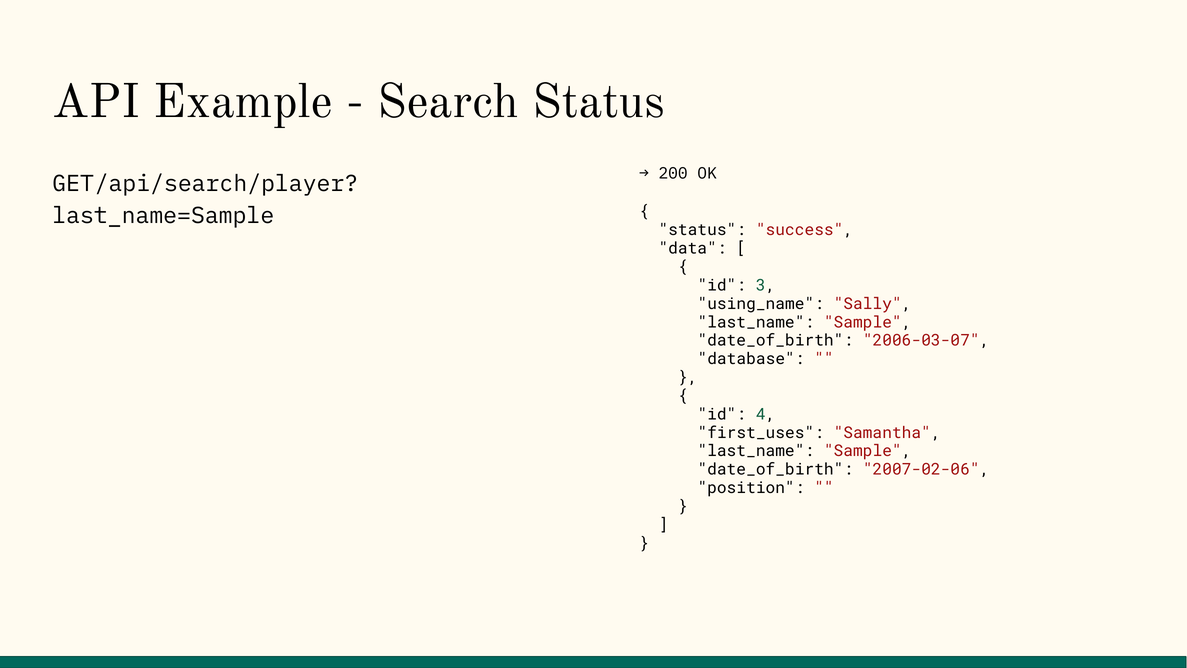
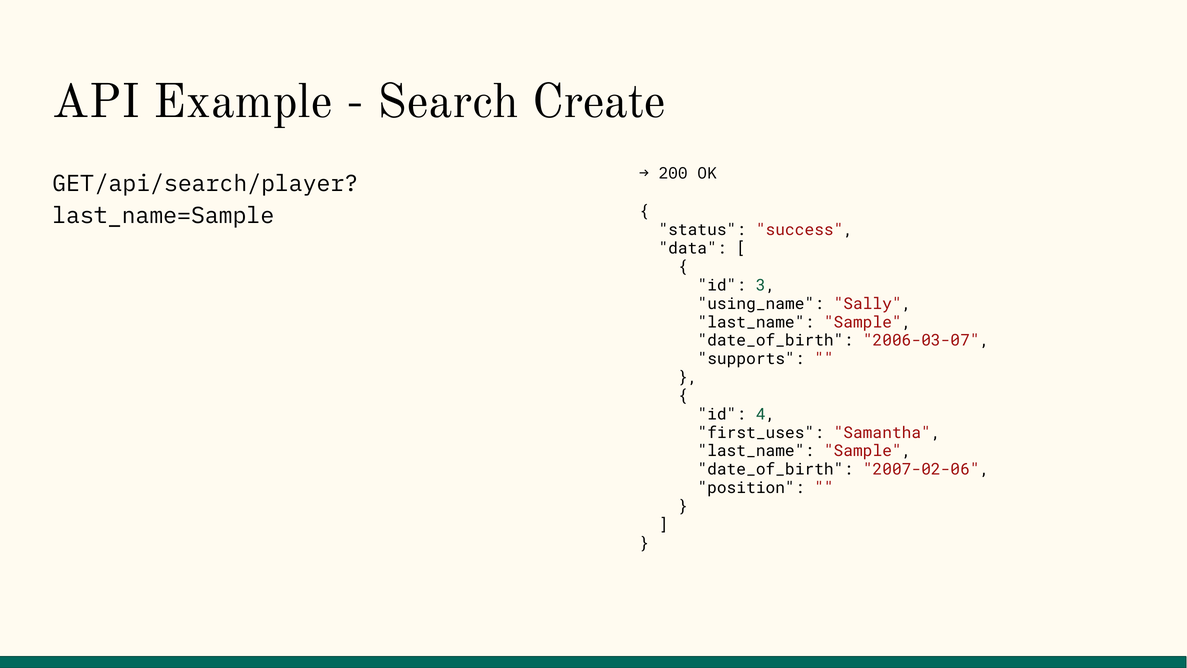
Search Status: Status -> Create
database: database -> supports
